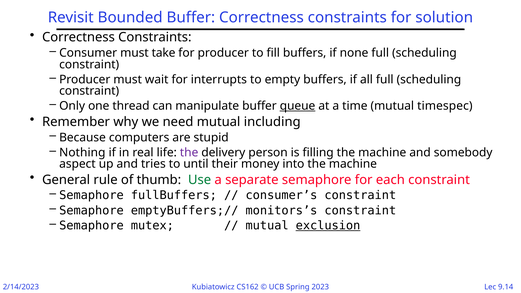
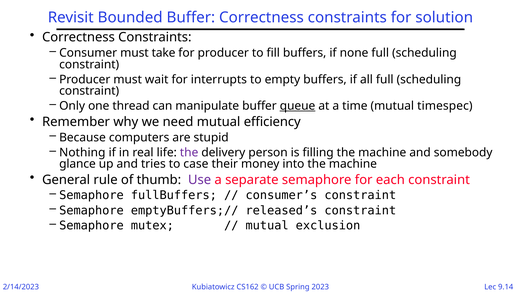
including: including -> efficiency
aspect: aspect -> glance
until: until -> case
Use colour: green -> purple
monitors’s: monitors’s -> released’s
exclusion underline: present -> none
